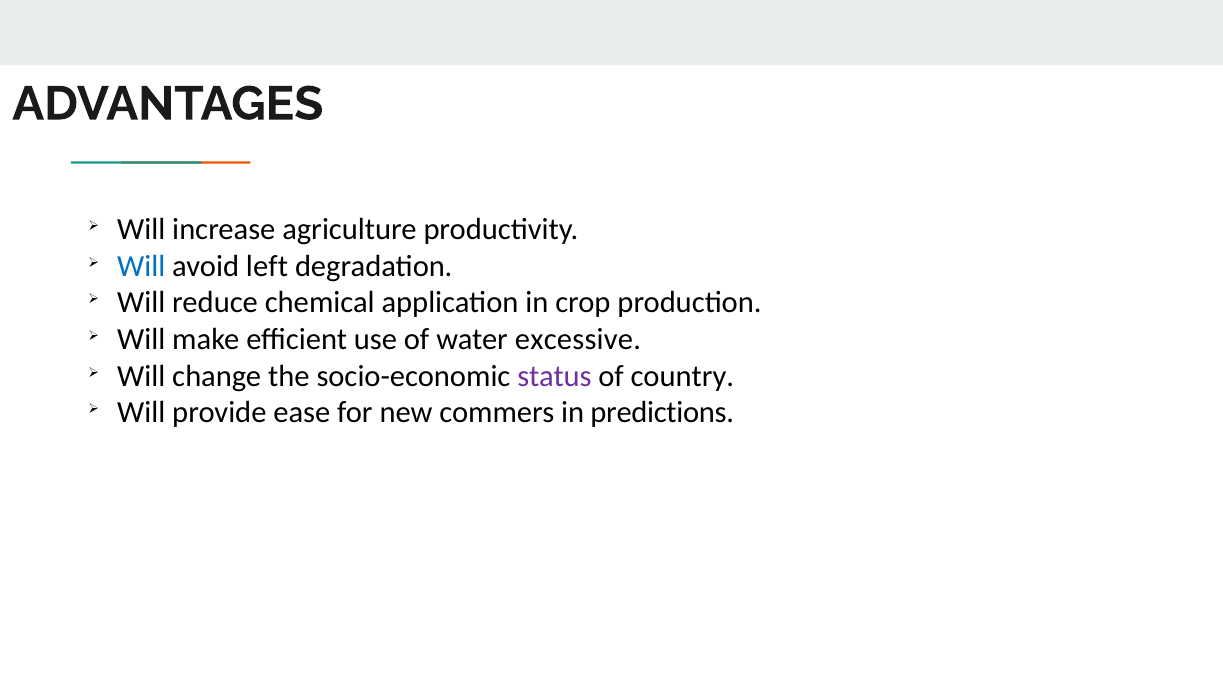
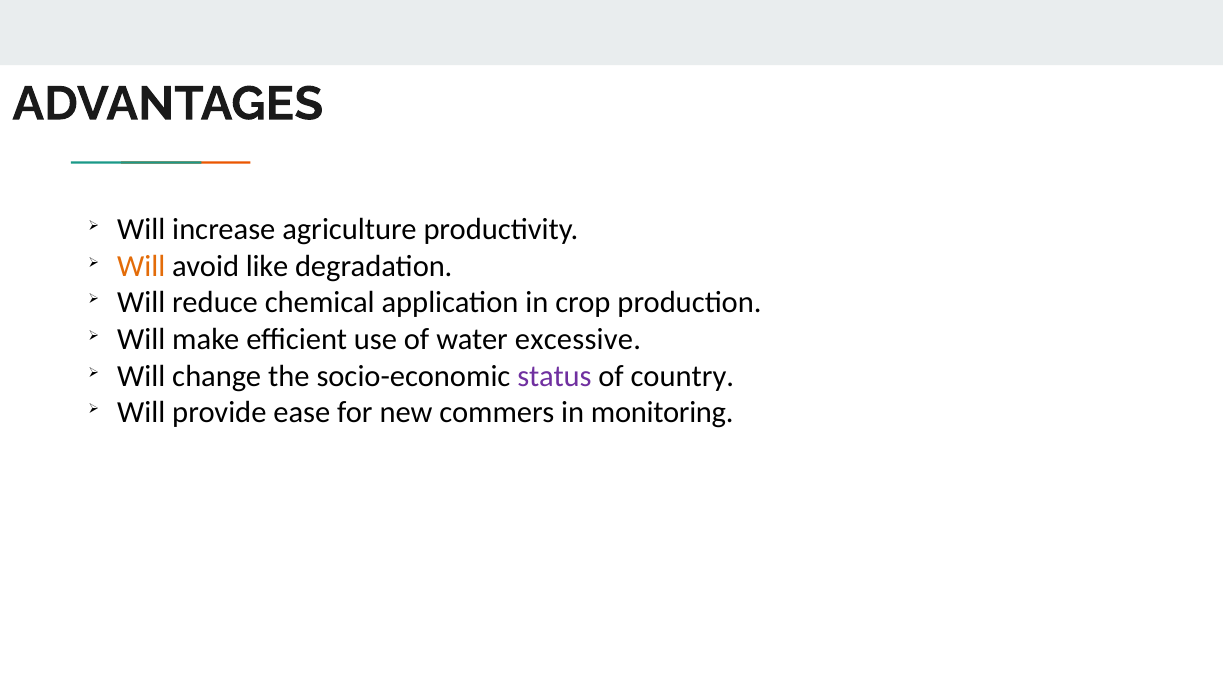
Will at (141, 266) colour: blue -> orange
left: left -> like
predictions: predictions -> monitoring
